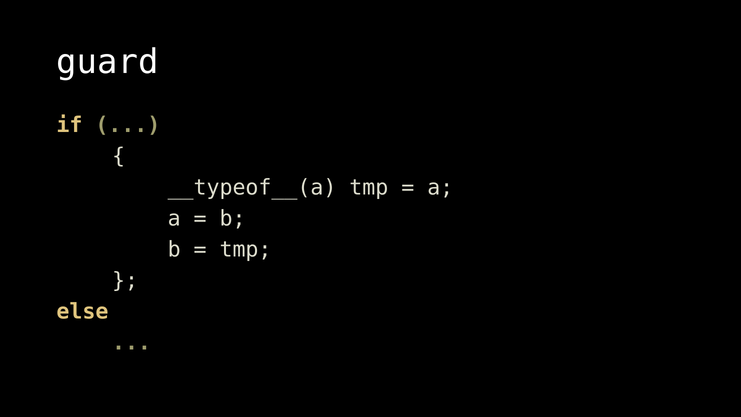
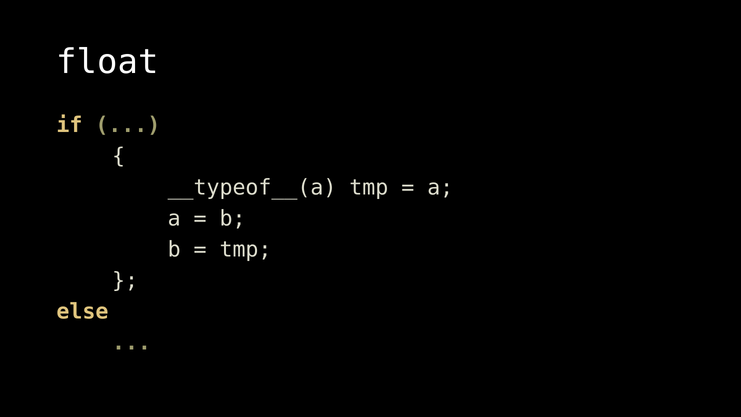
guard: guard -> float
